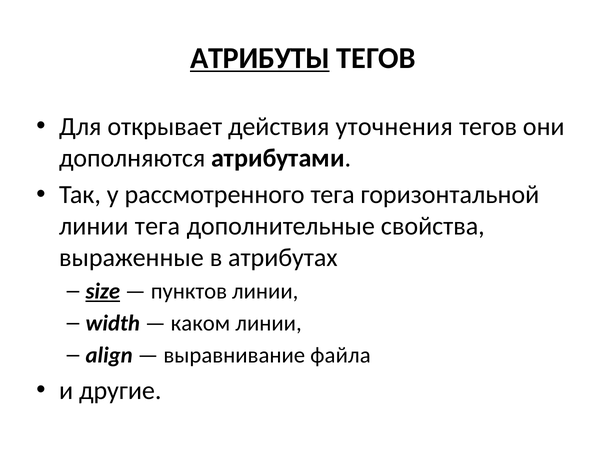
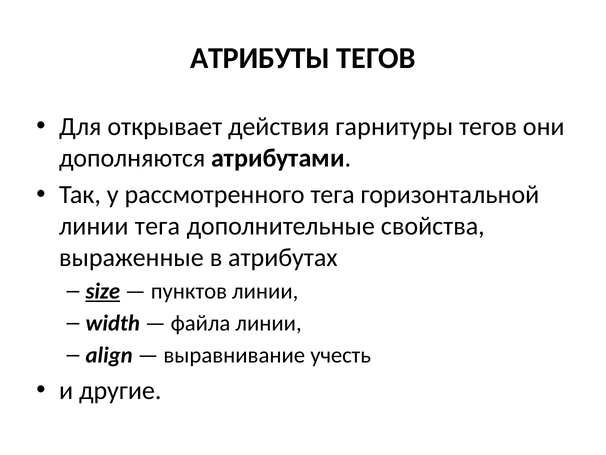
АТРИБУТЫ underline: present -> none
уточнения: уточнения -> гарнитуры
каком: каком -> файла
файла: файла -> учесть
